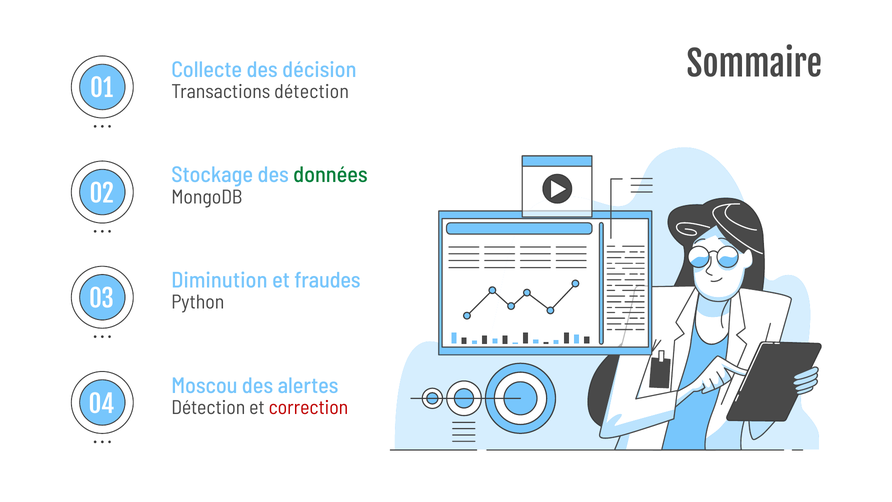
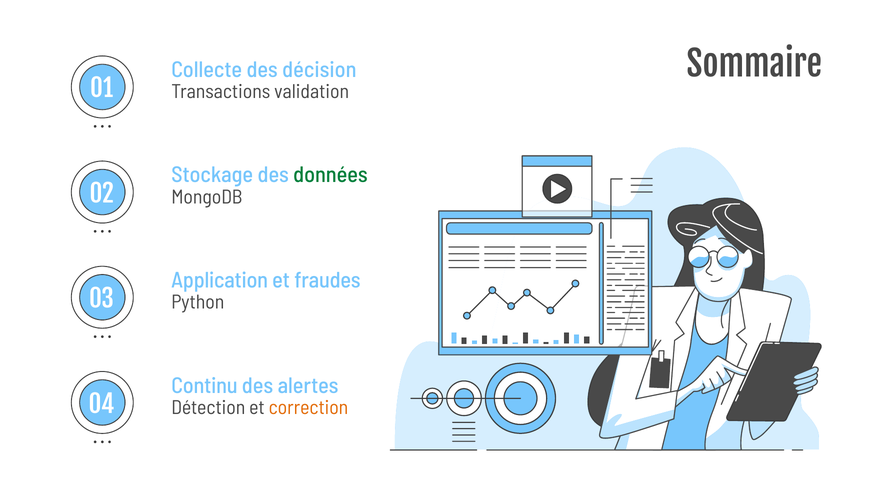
Transactions détection: détection -> validation
Diminution: Diminution -> Application
Moscou: Moscou -> Continu
correction colour: red -> orange
